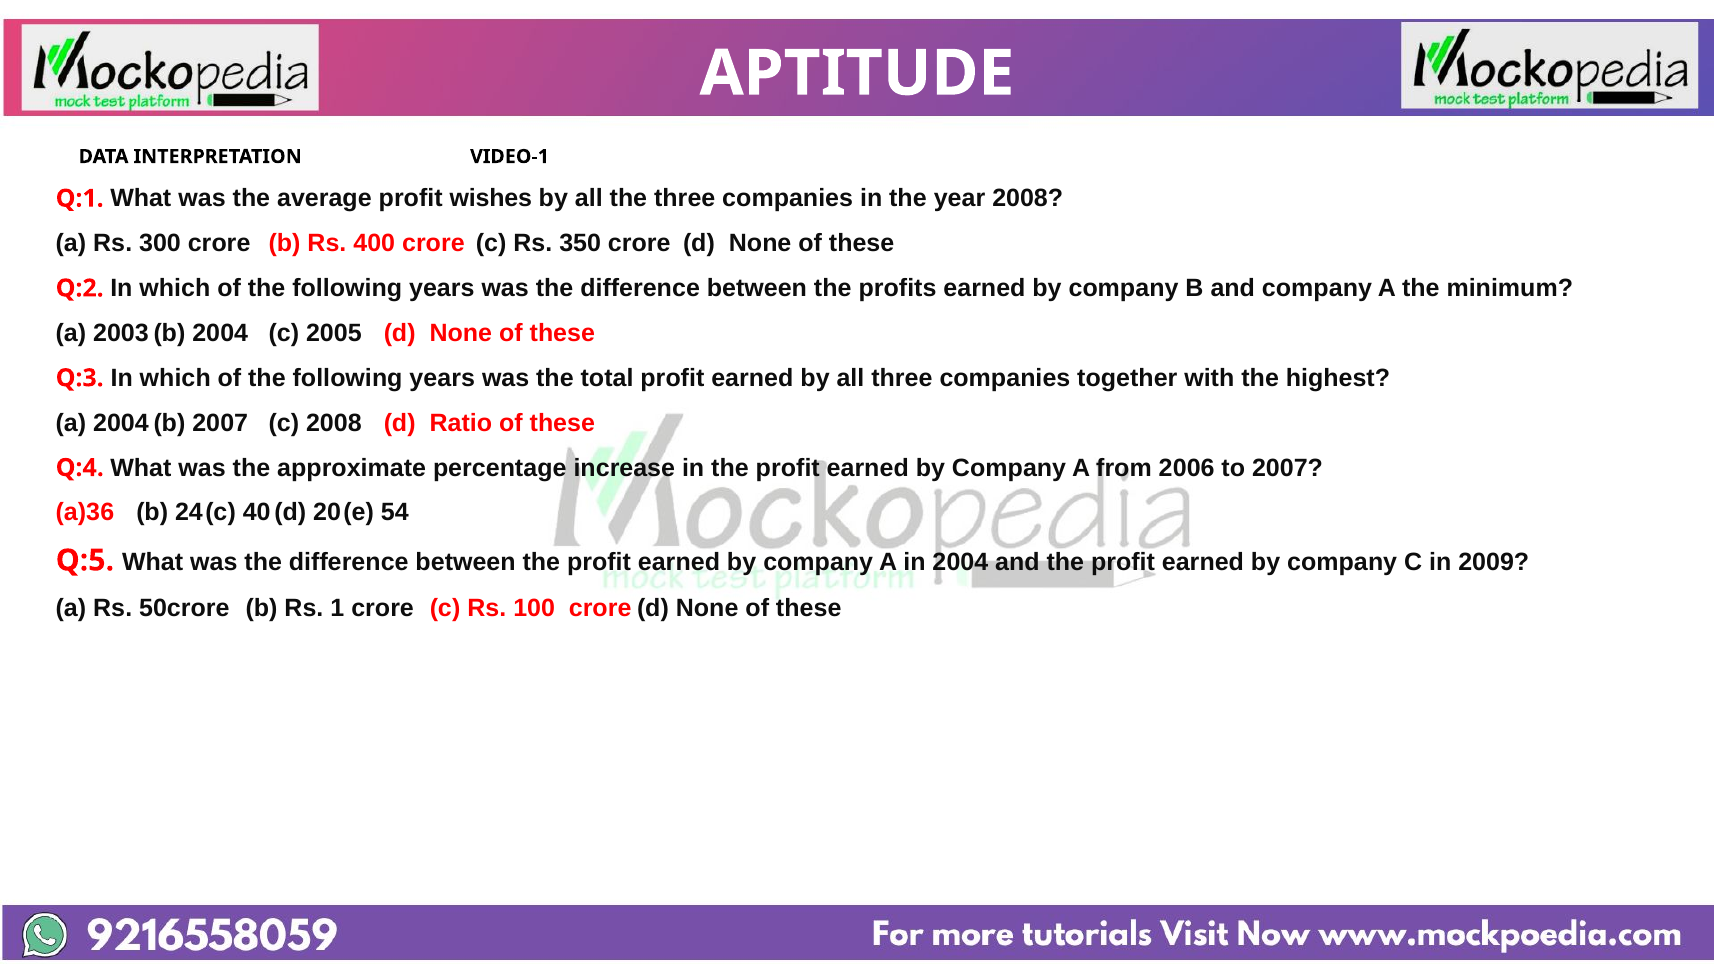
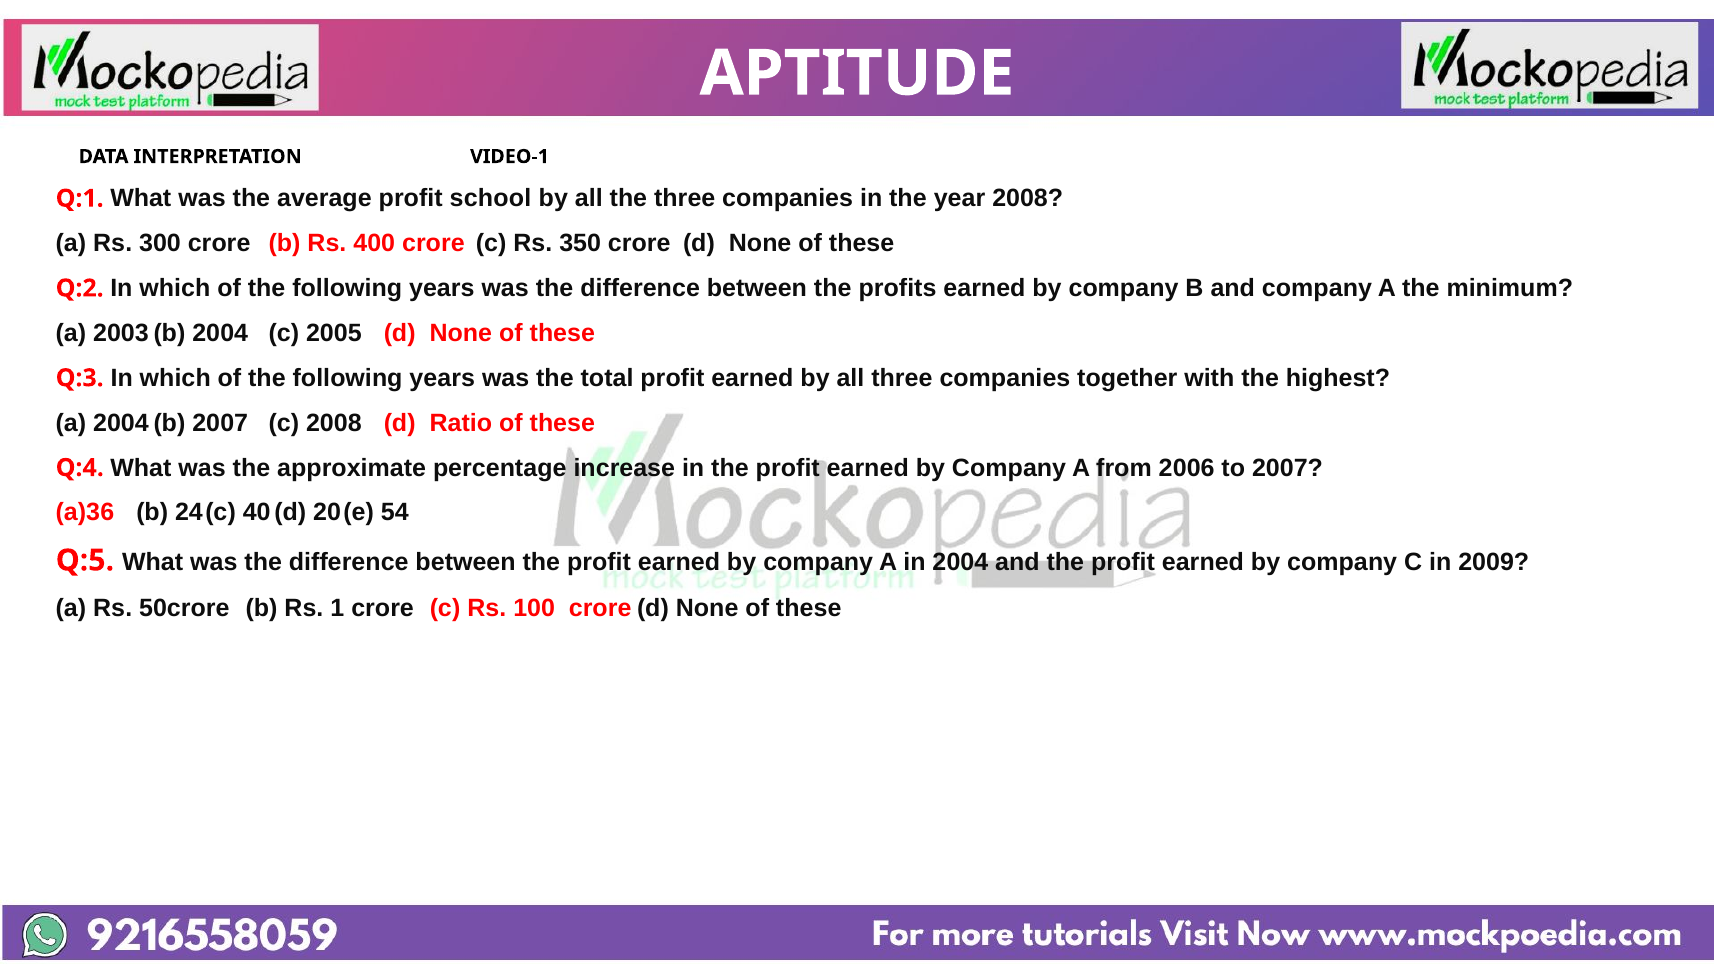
wishes: wishes -> school
